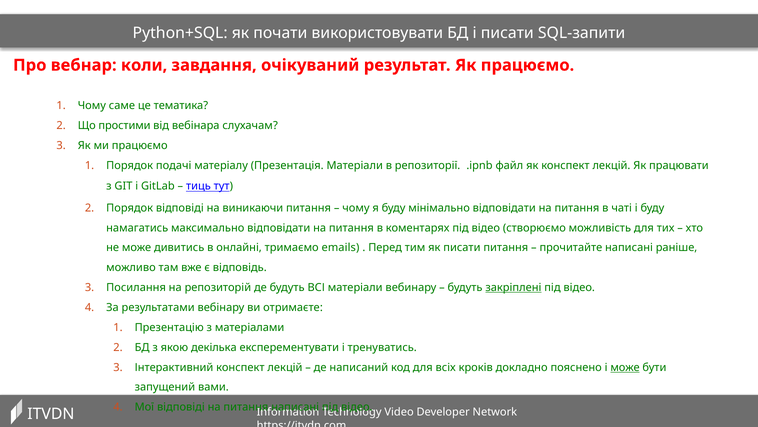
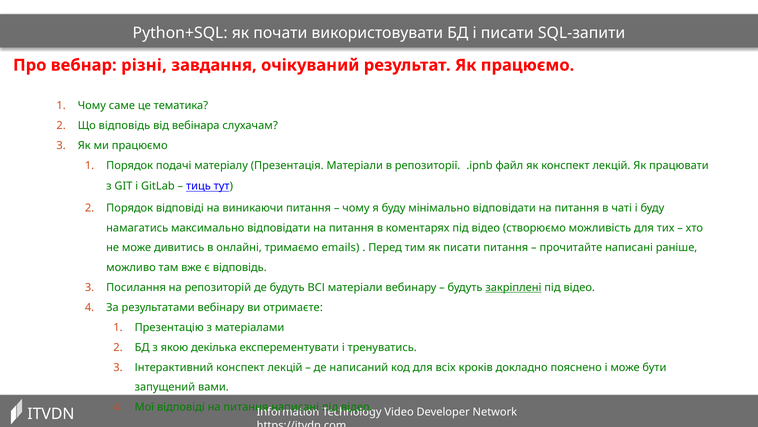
коли: коли -> різні
Що простими: простими -> відповідь
може at (625, 367) underline: present -> none
